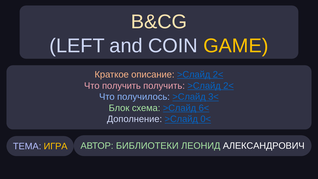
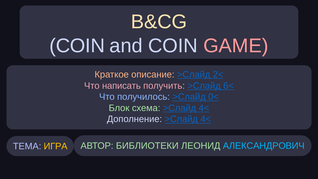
LEFT at (77, 46): LEFT -> COIN
GAME colour: yellow -> pink
Что получить: получить -> написать
получить >Слайд 2<: 2< -> 6<
3<: 3< -> 0<
схема >Слайд 6<: 6< -> 4<
Дополнение >Слайд 0<: 0< -> 4<
АЛЕКСАНДРОВИЧ colour: white -> light blue
